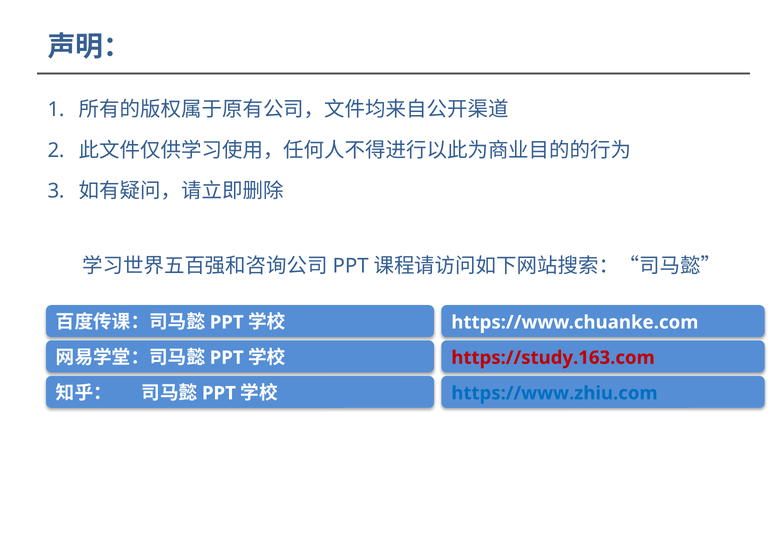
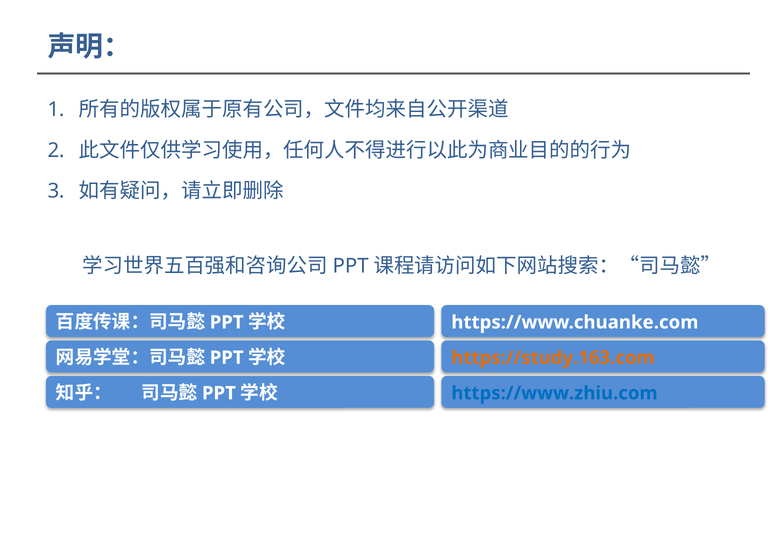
https://study.163.com colour: red -> orange
